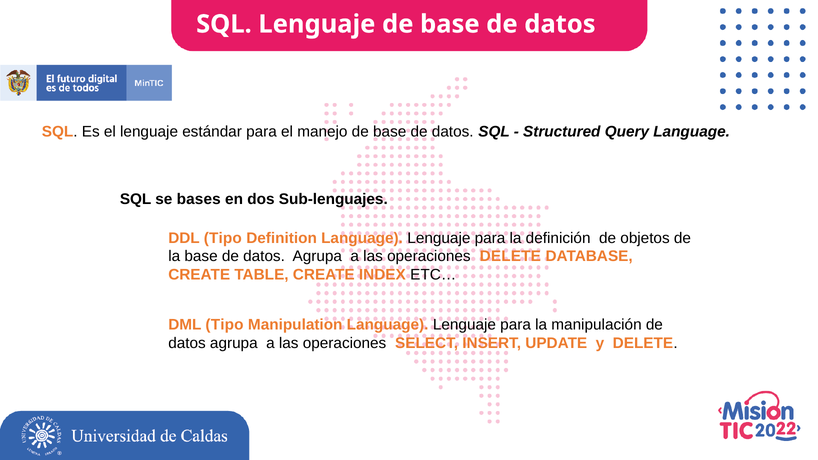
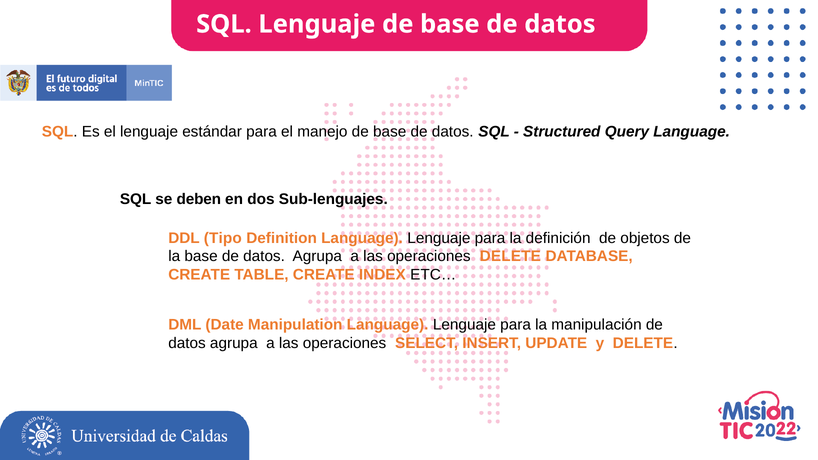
bases: bases -> deben
DML Tipo: Tipo -> Date
